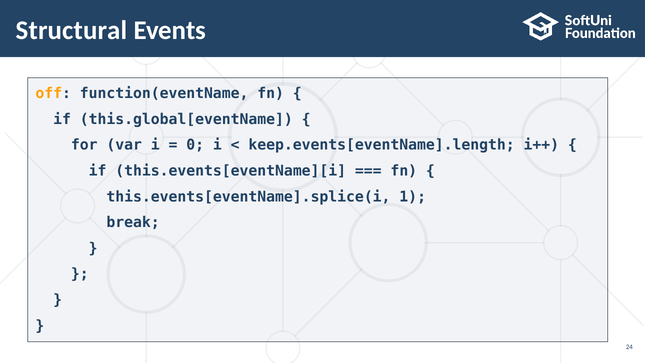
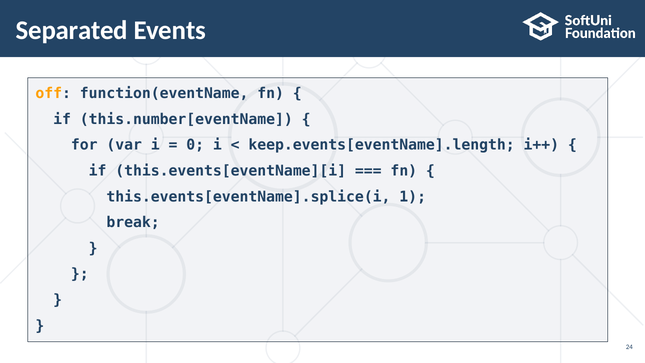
Structural: Structural -> Separated
this.global[eventName: this.global[eventName -> this.number[eventName
